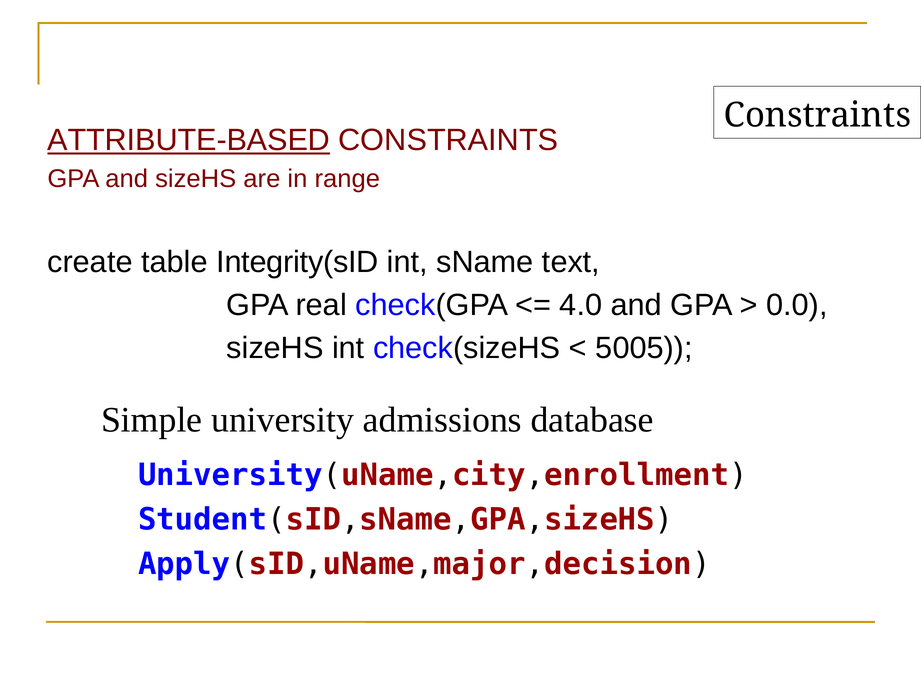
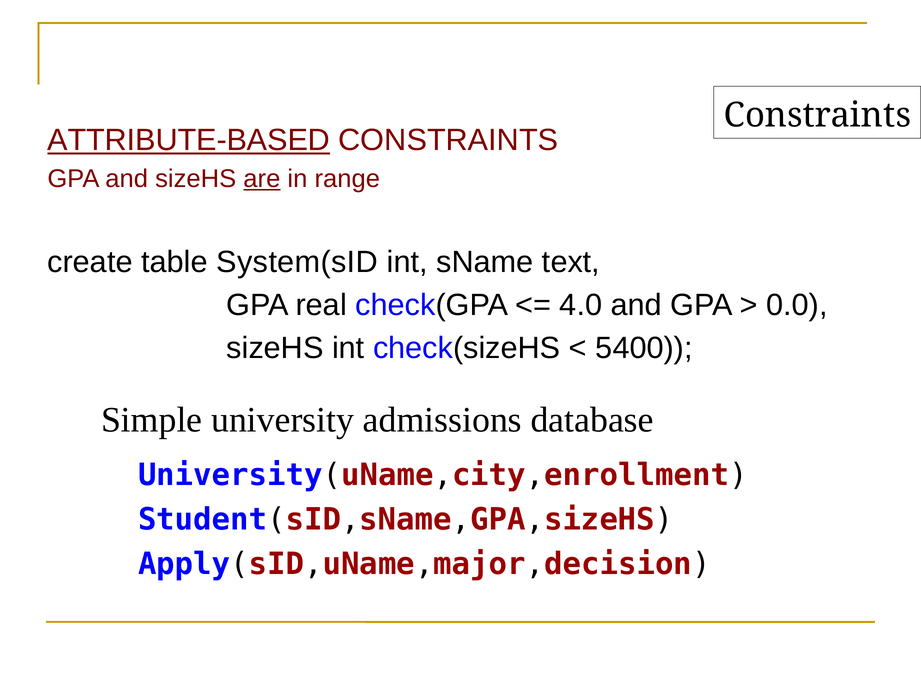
are underline: none -> present
Integrity(sID: Integrity(sID -> System(sID
5005: 5005 -> 5400
